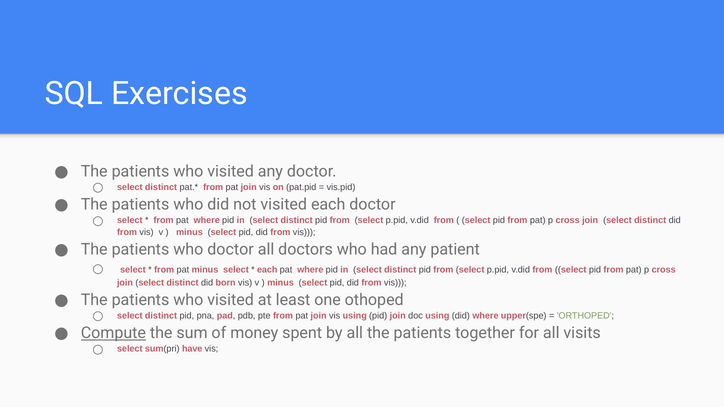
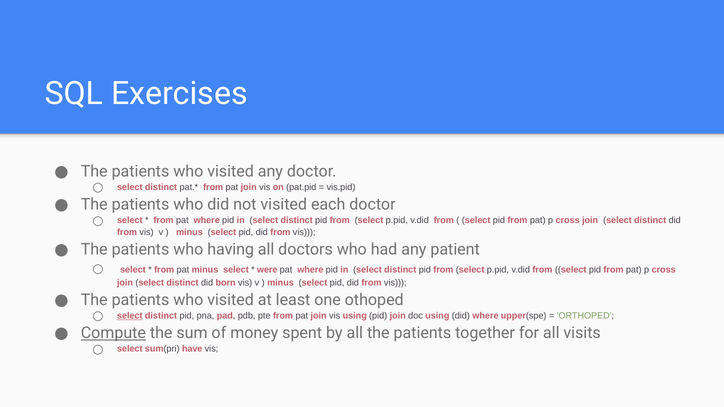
who doctor: doctor -> having
each at (267, 270): each -> were
select at (130, 316) underline: none -> present
